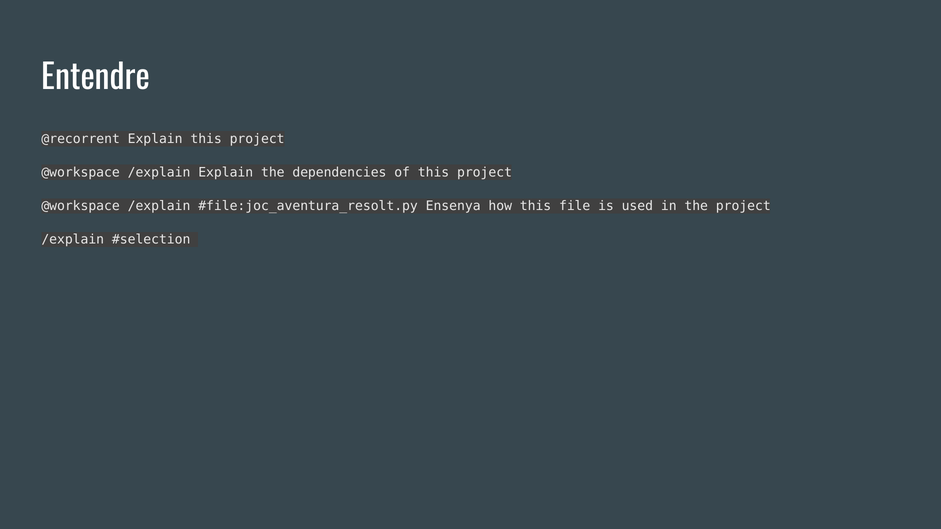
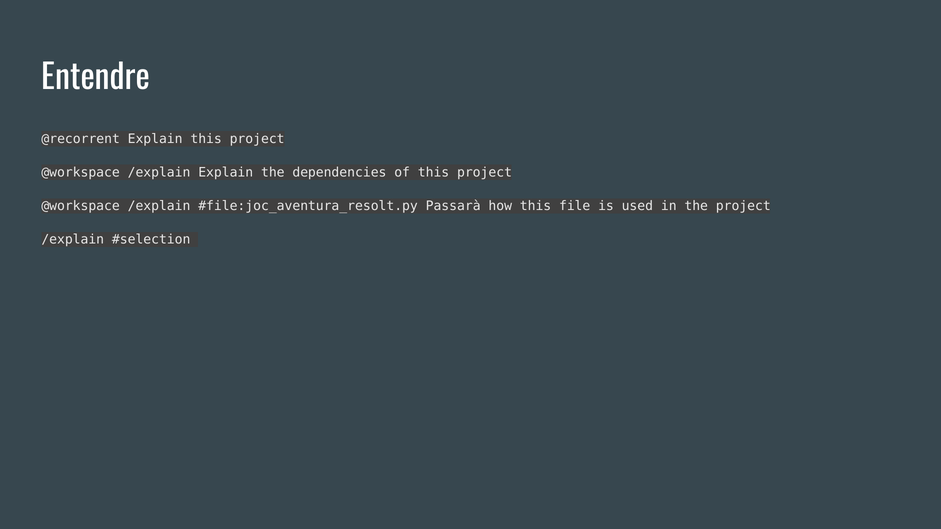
Ensenya: Ensenya -> Passarà
